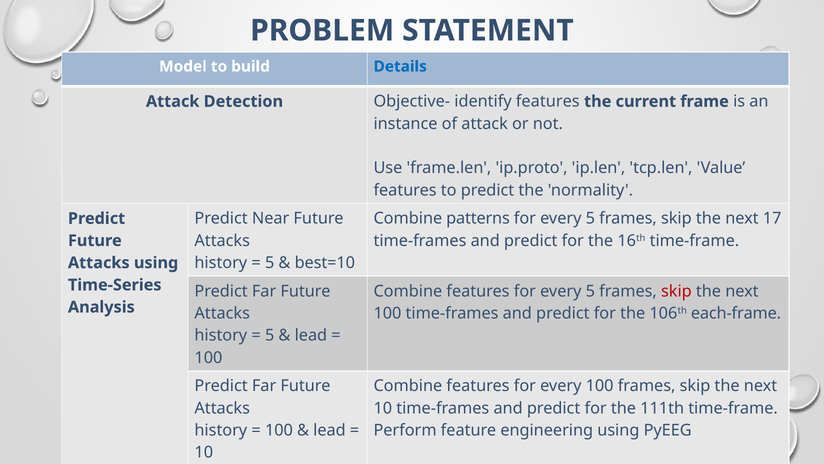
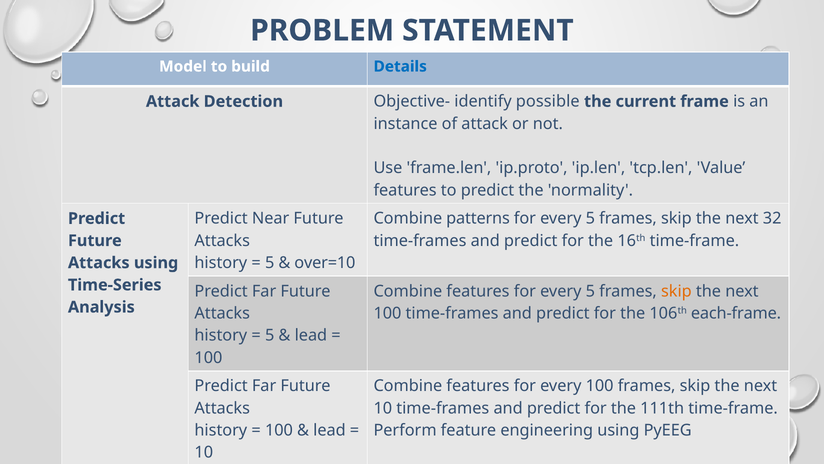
identify features: features -> possible
17: 17 -> 32
best=10: best=10 -> over=10
skip at (676, 291) colour: red -> orange
